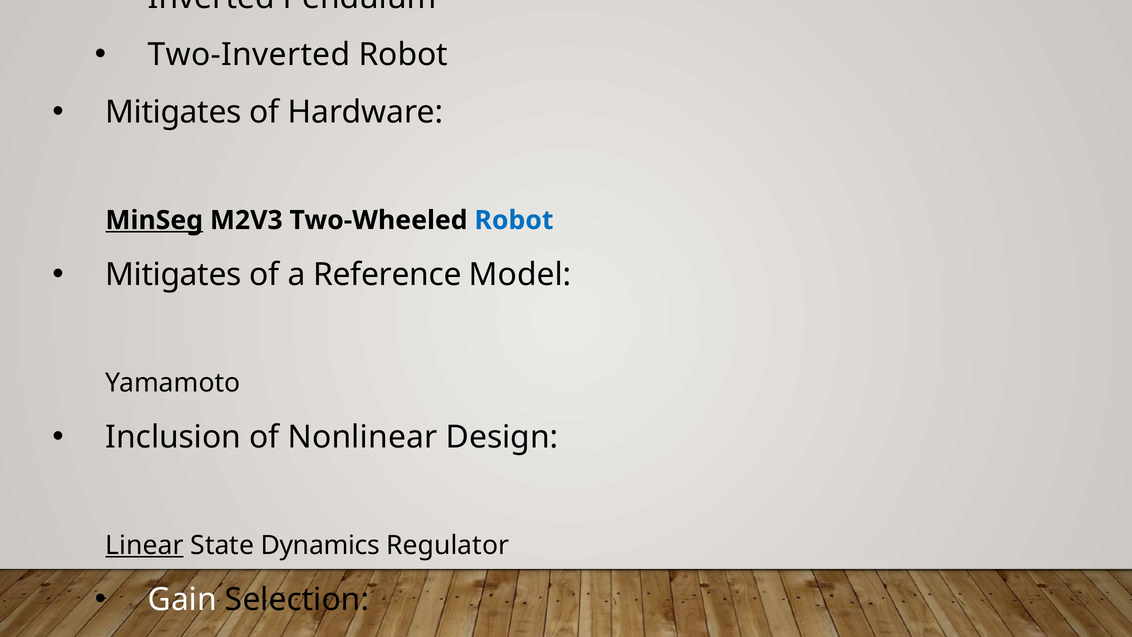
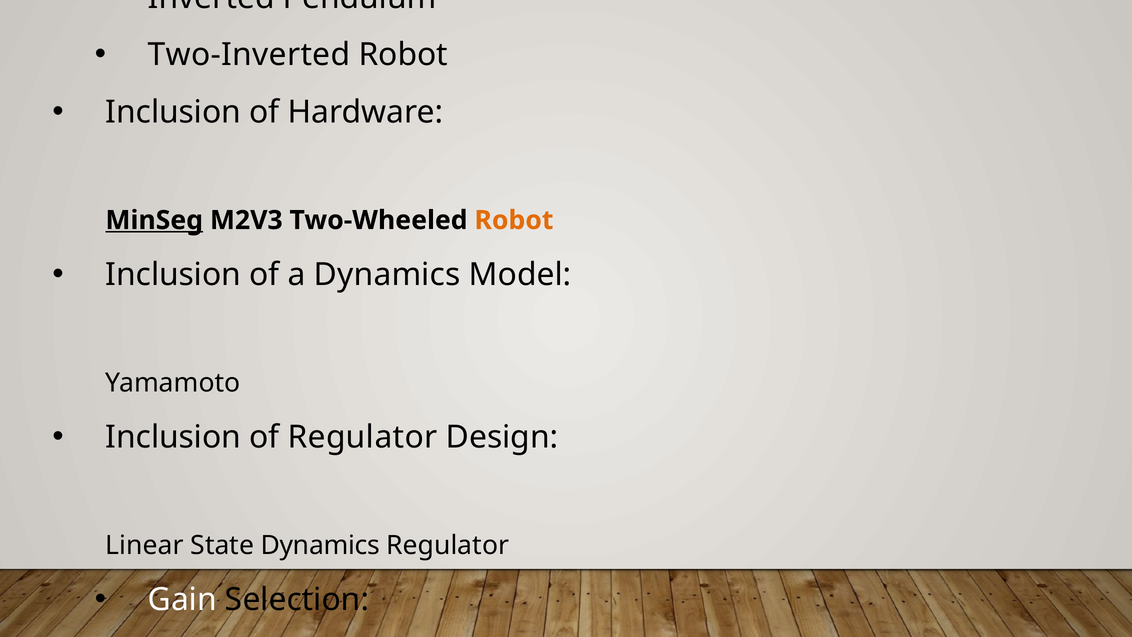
Mitigates at (173, 112): Mitigates -> Inclusion
Robot at (514, 220) colour: blue -> orange
Mitigates at (173, 275): Mitigates -> Inclusion
a Reference: Reference -> Dynamics
of Nonlinear: Nonlinear -> Regulator
Linear underline: present -> none
